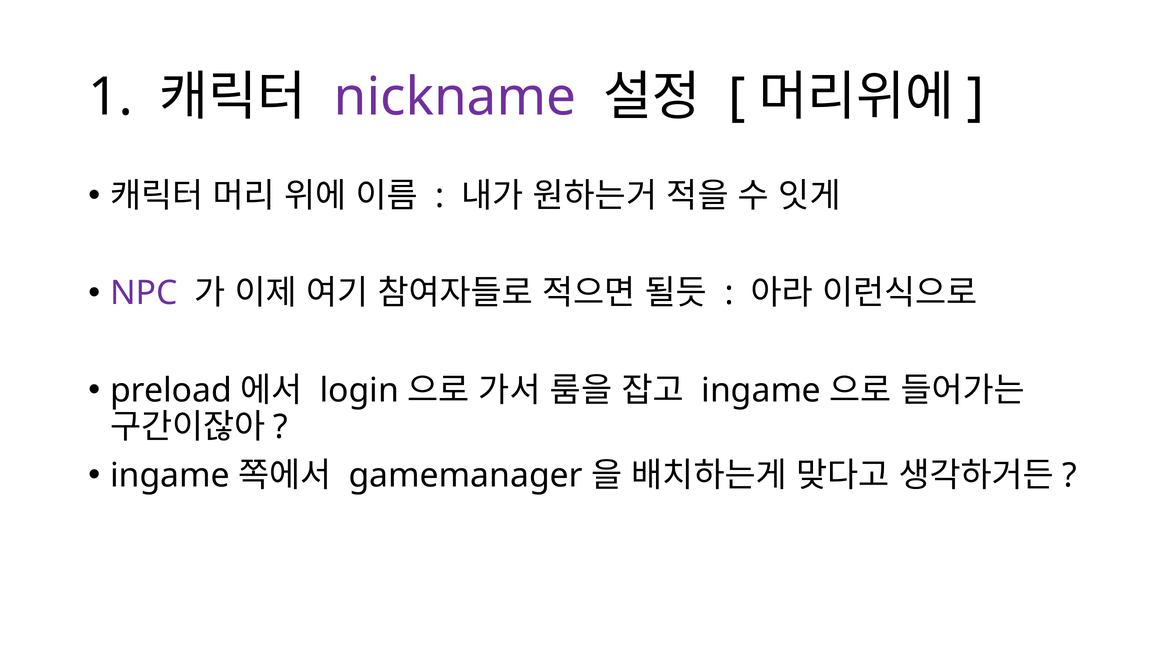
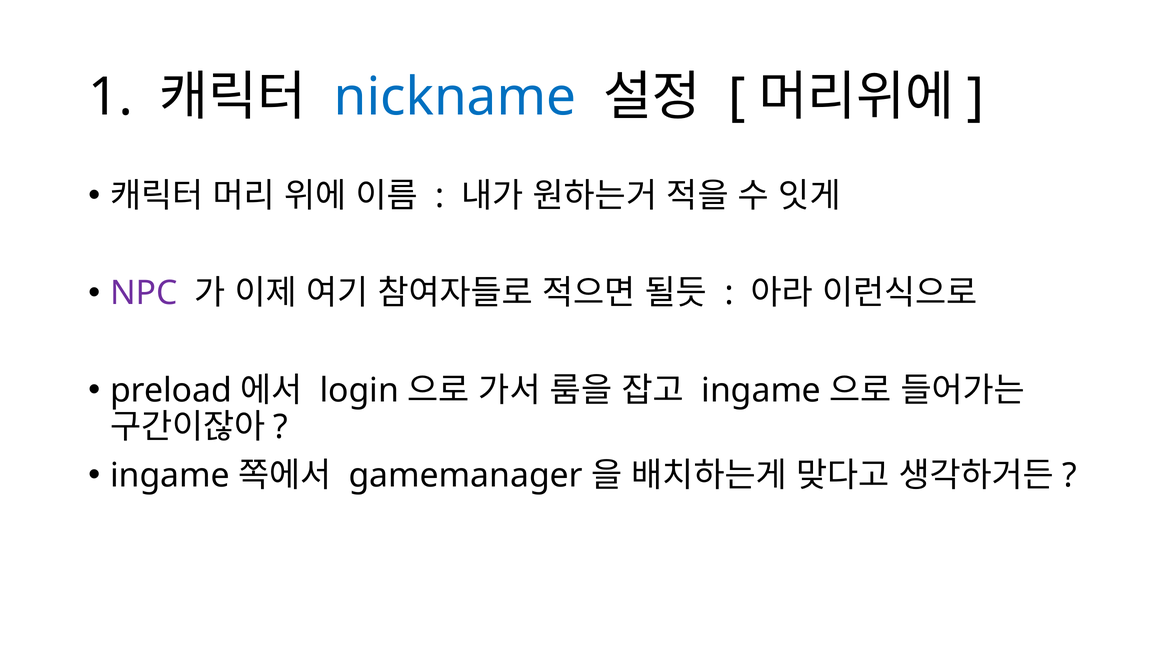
nickname colour: purple -> blue
